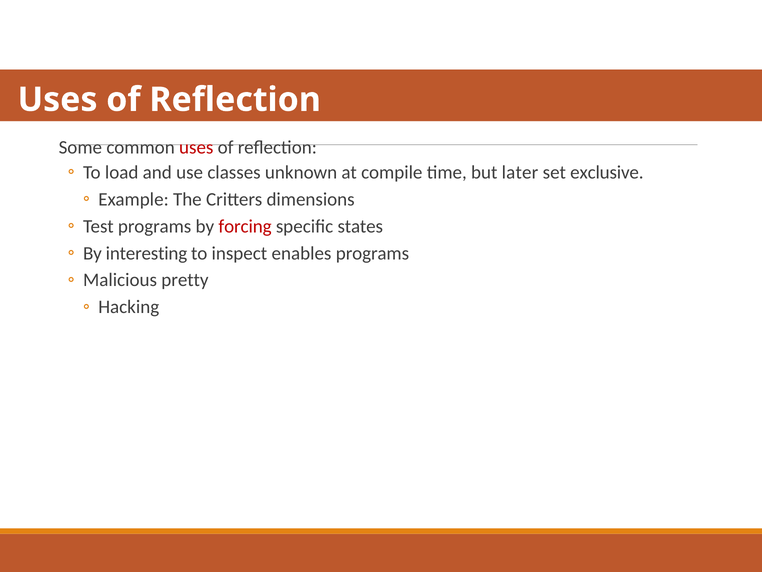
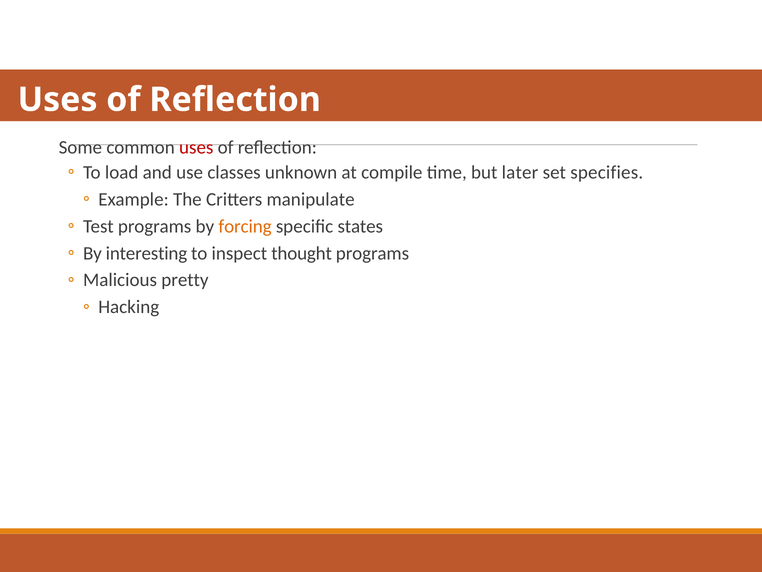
exclusive: exclusive -> specifies
dimensions: dimensions -> manipulate
forcing colour: red -> orange
enables: enables -> thought
